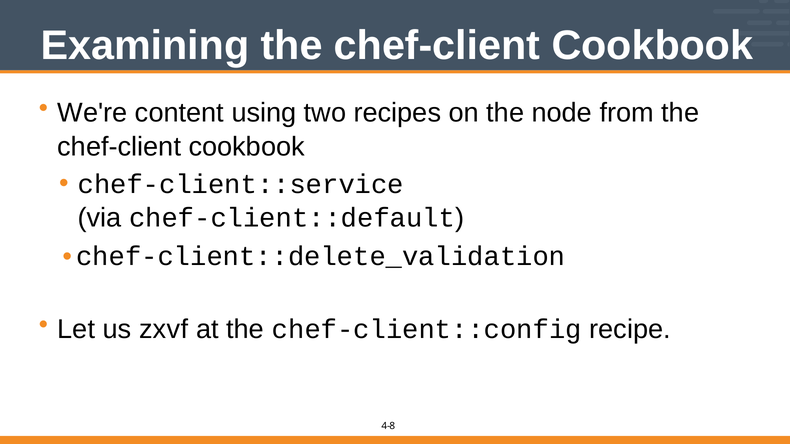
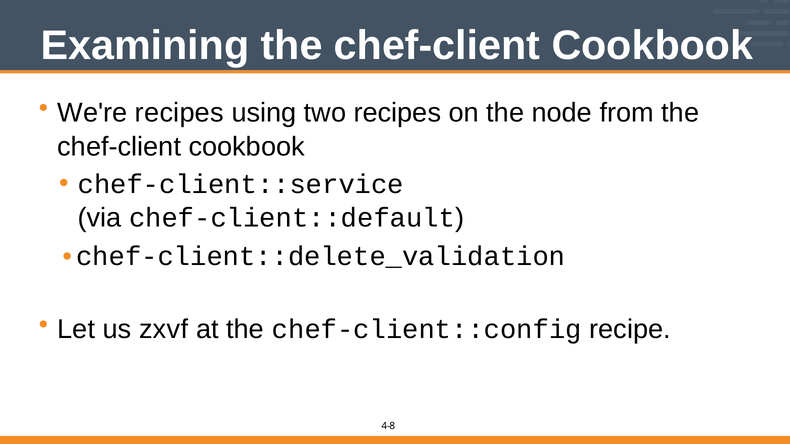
We're content: content -> recipes
